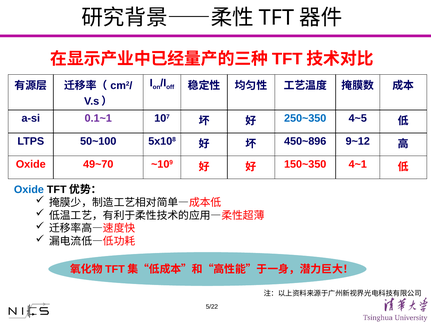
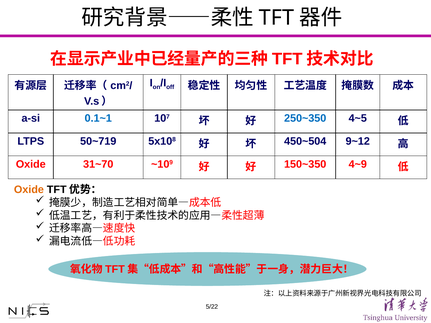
0.1~1 colour: purple -> blue
50~100: 50~100 -> 50~719
450~896: 450~896 -> 450~504
49~70: 49~70 -> 31~70
4~1: 4~1 -> 4~9
Oxide at (29, 190) colour: blue -> orange
